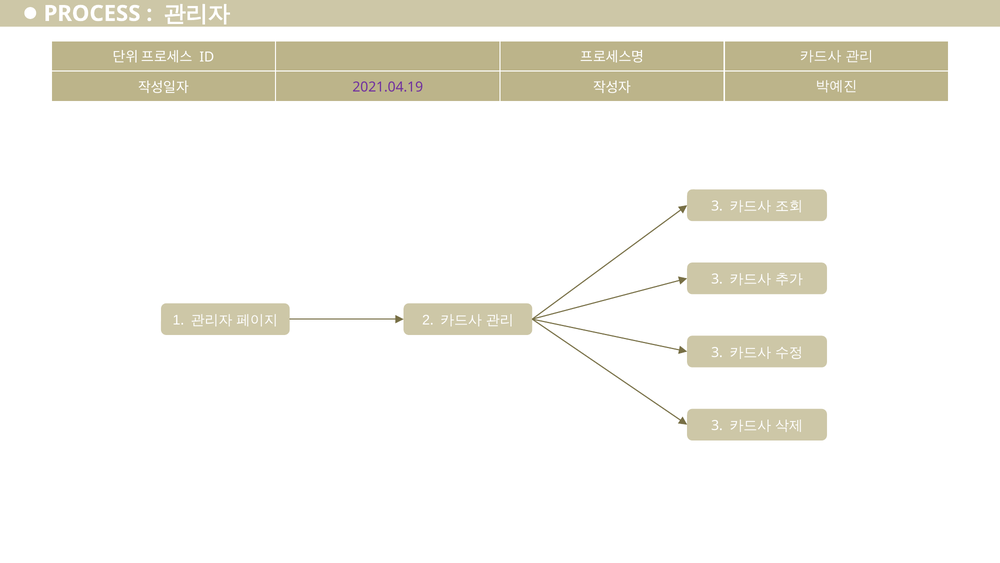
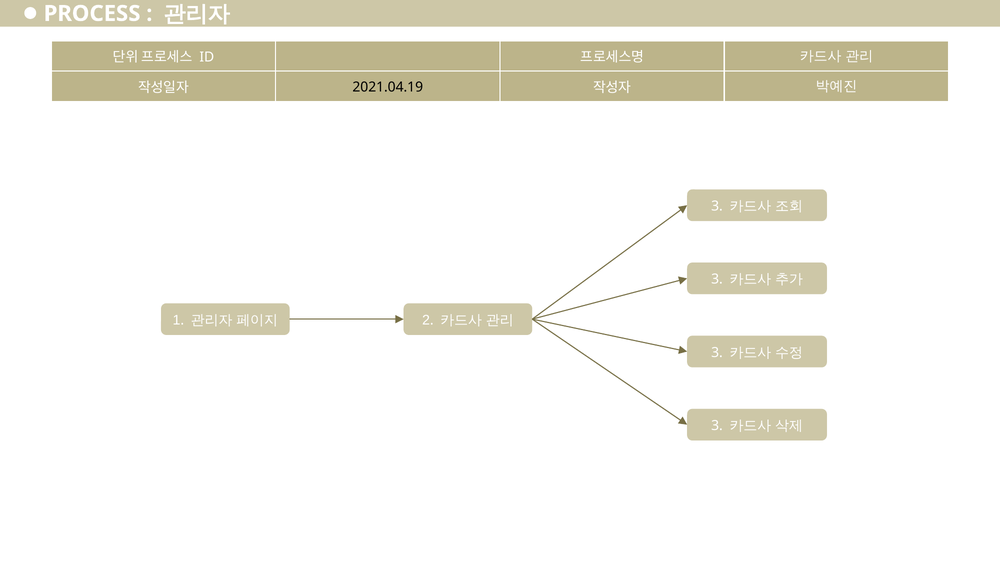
2021.04.19 colour: purple -> black
